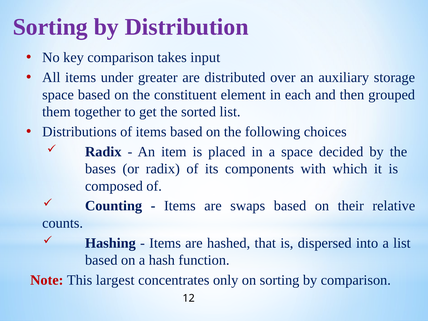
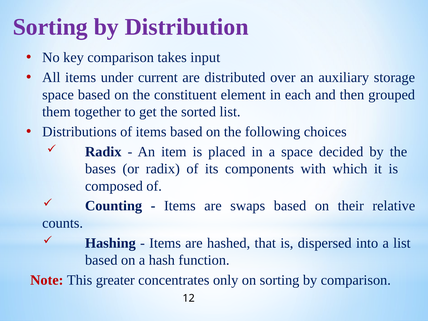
greater: greater -> current
largest: largest -> greater
